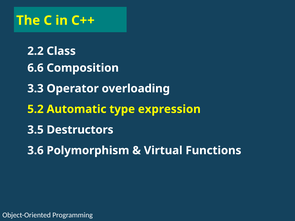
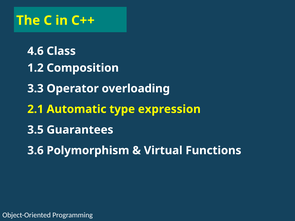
2.2: 2.2 -> 4.6
6.6: 6.6 -> 1.2
5.2: 5.2 -> 2.1
Destructors: Destructors -> Guarantees
